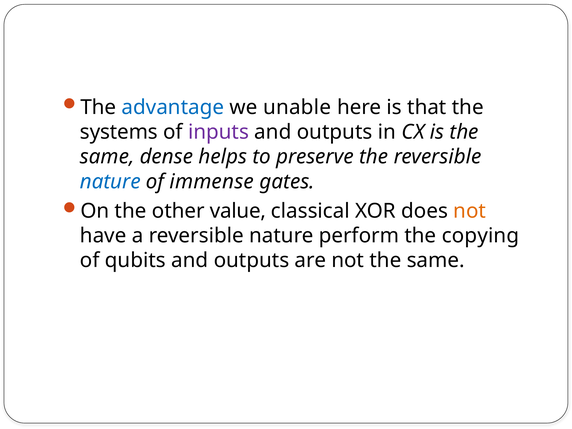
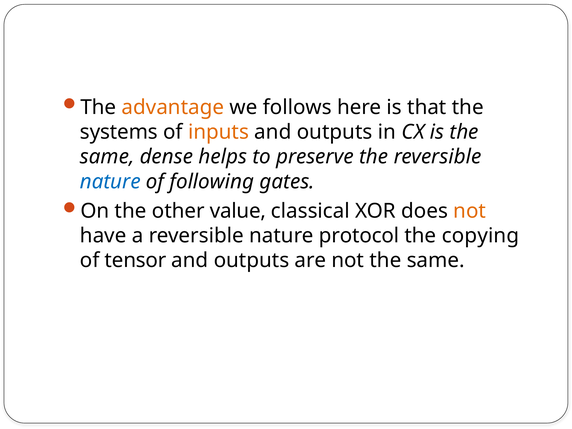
advantage colour: blue -> orange
unable: unable -> follows
inputs colour: purple -> orange
immense: immense -> following
perform: perform -> protocol
qubits: qubits -> tensor
